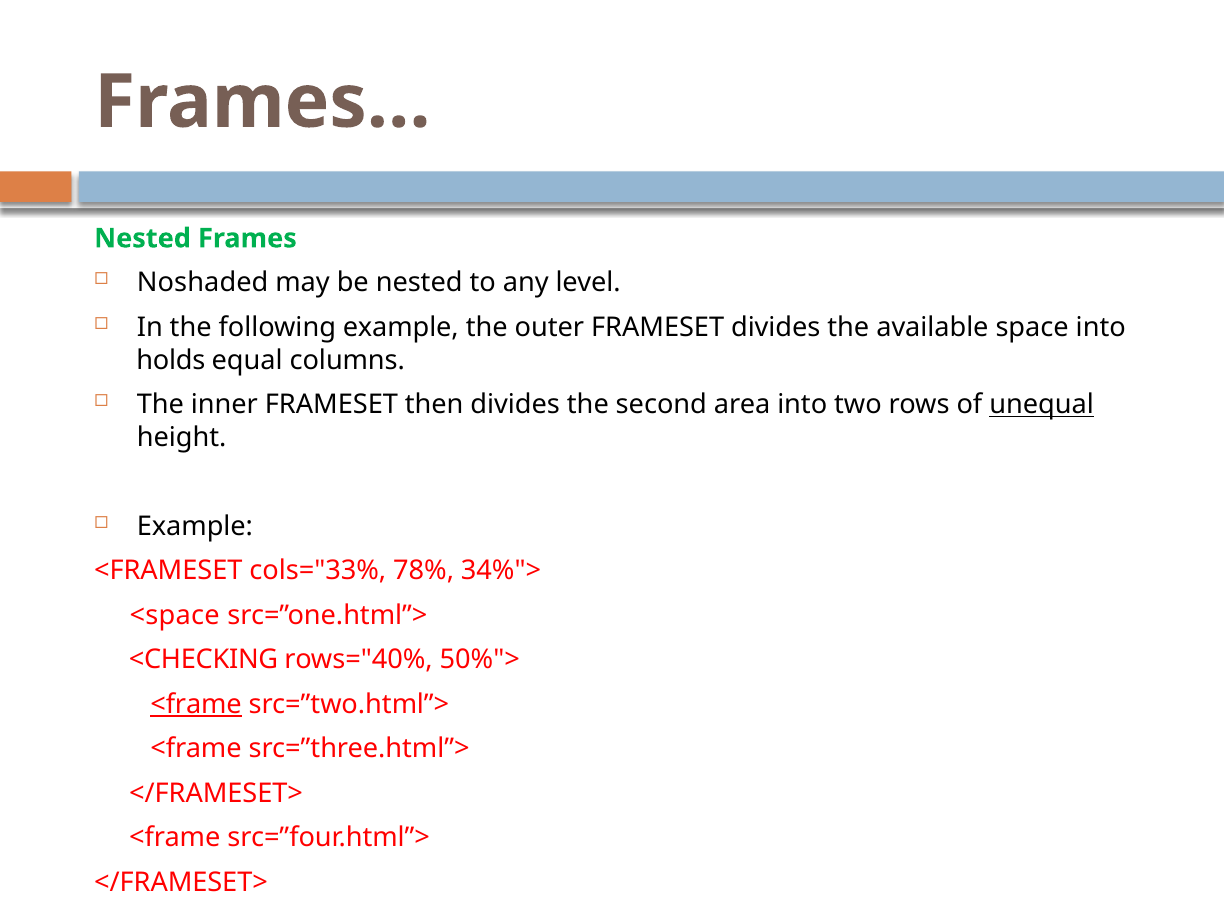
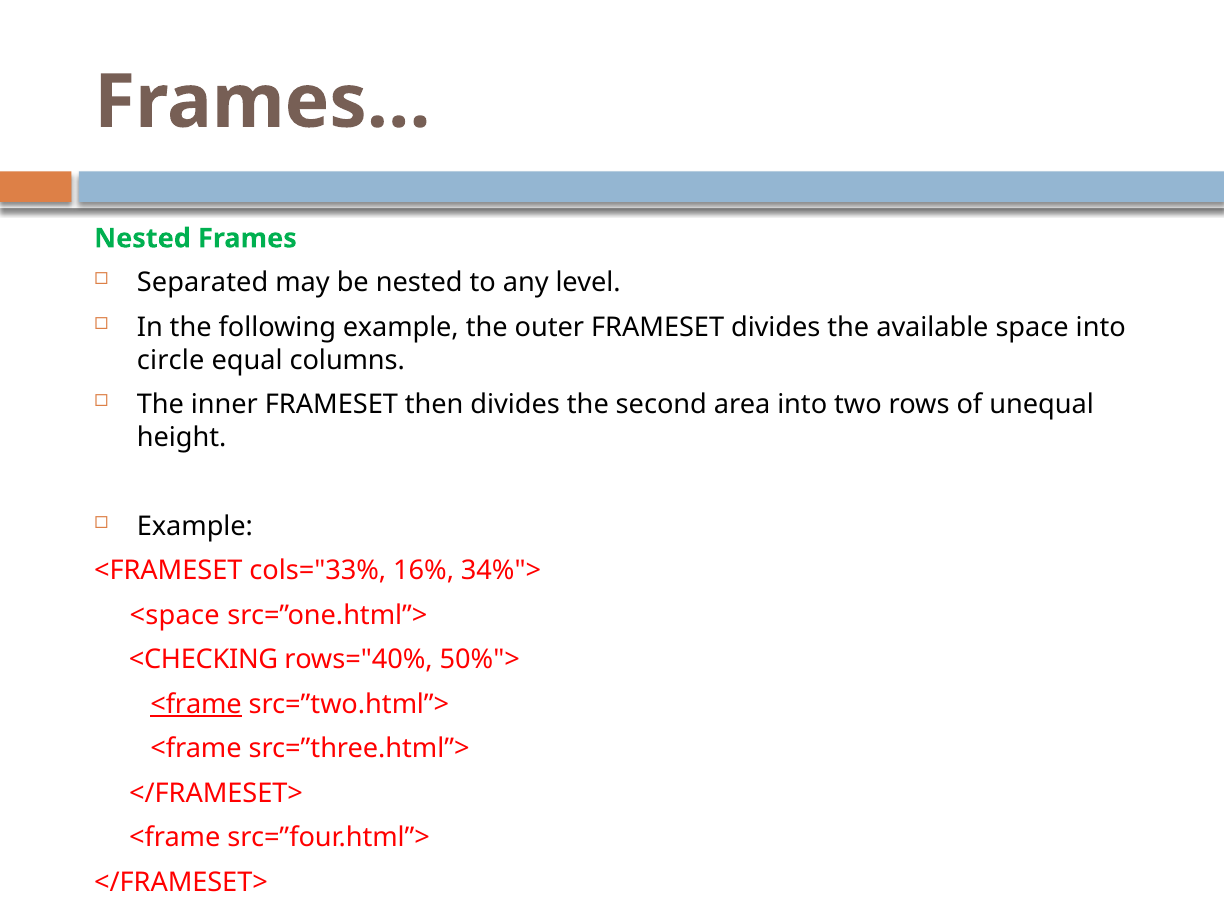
Noshaded: Noshaded -> Separated
holds: holds -> circle
unequal underline: present -> none
78%: 78% -> 16%
